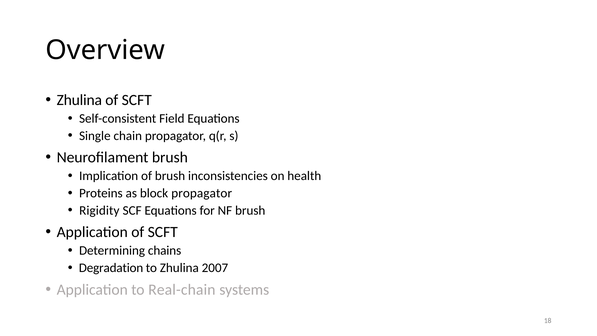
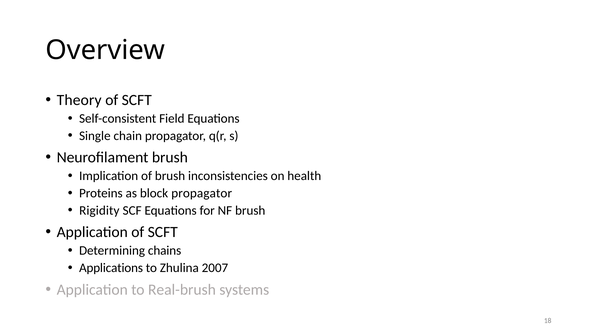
Zhulina at (79, 100): Zhulina -> Theory
Degradation: Degradation -> Applications
Real-chain: Real-chain -> Real-brush
